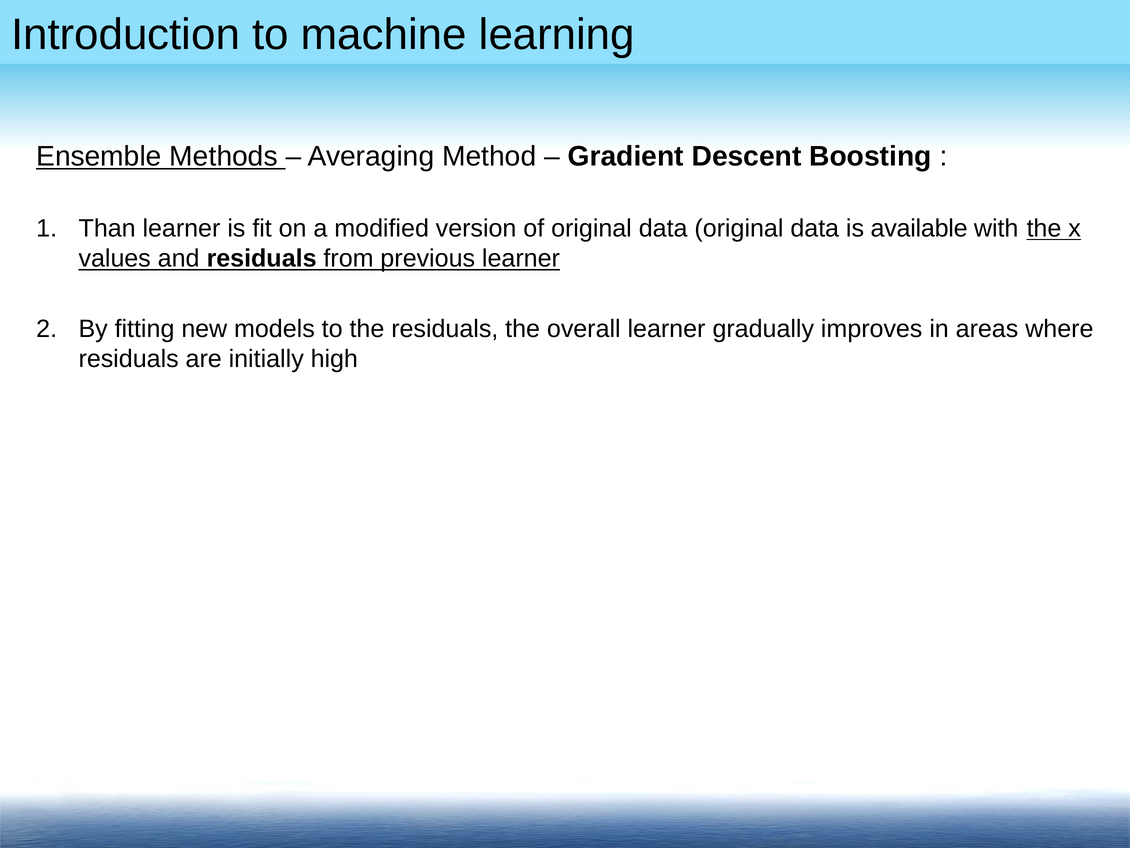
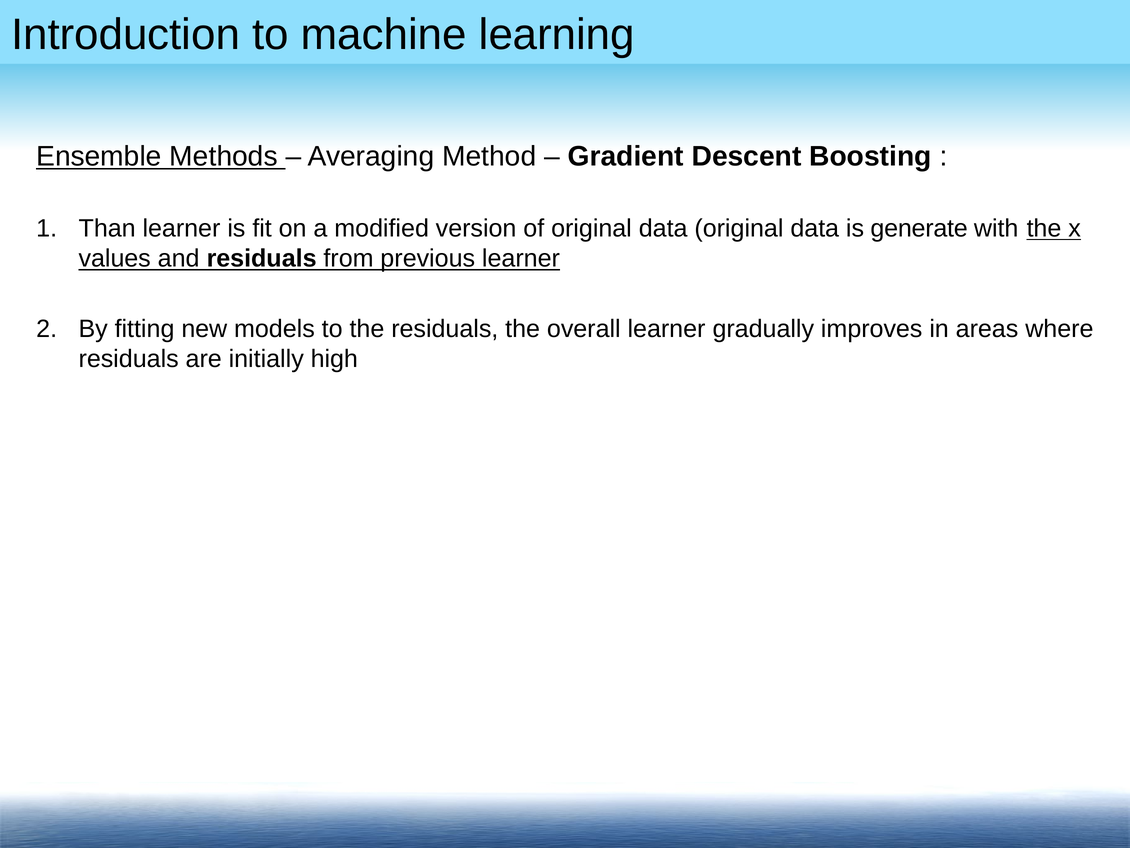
available: available -> generate
